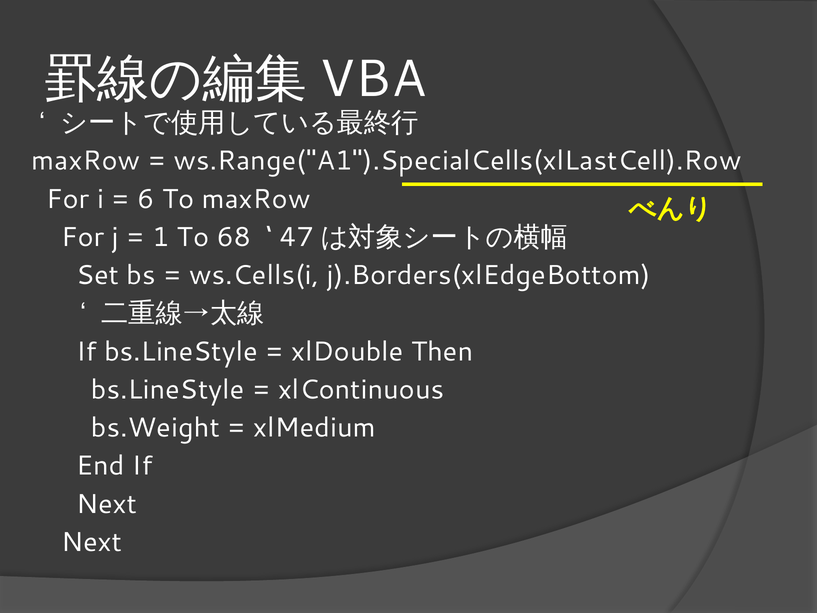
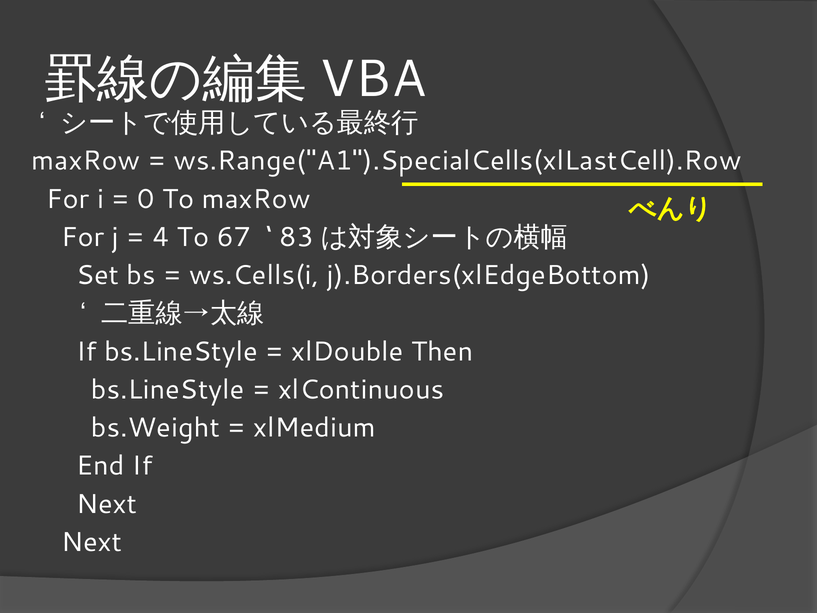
6: 6 -> 0
1: 1 -> 4
68: 68 -> 67
47: 47 -> 83
